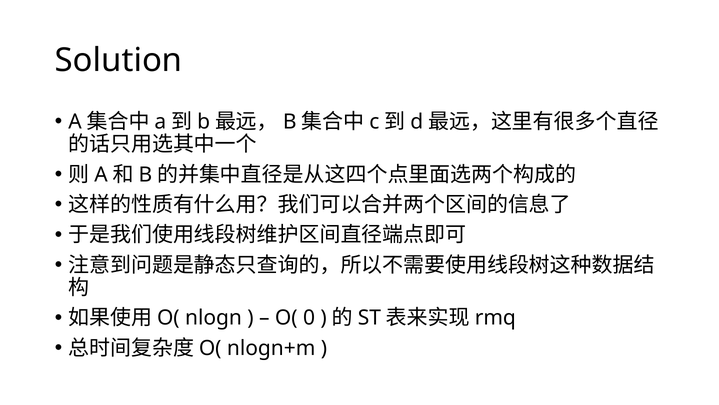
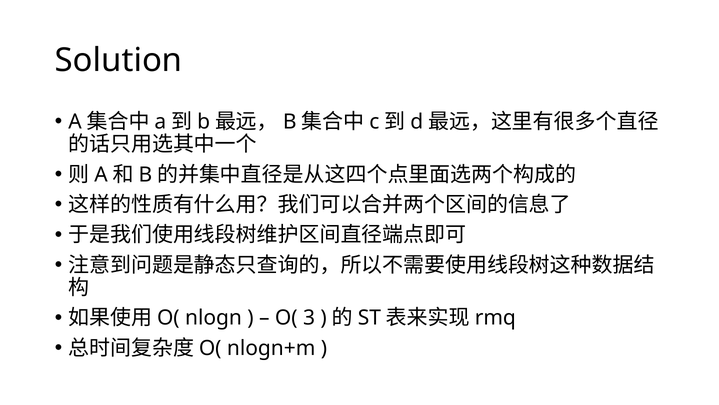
0: 0 -> 3
